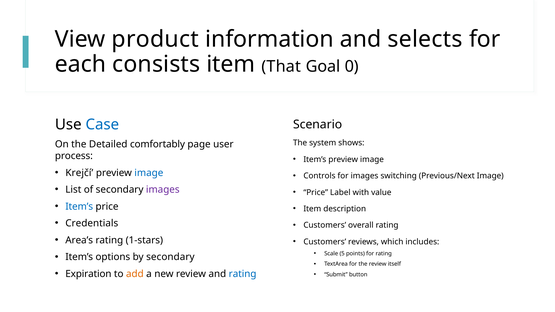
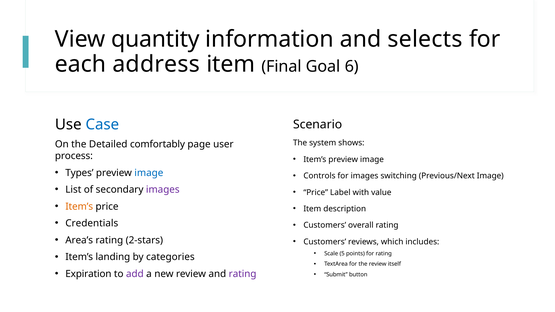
product: product -> quantity
consists: consists -> address
That: That -> Final
0: 0 -> 6
Krejčí: Krejčí -> Types
Item’s at (79, 207) colour: blue -> orange
1-stars: 1-stars -> 2-stars
options: options -> landing
by secondary: secondary -> categories
add colour: orange -> purple
rating at (243, 274) colour: blue -> purple
